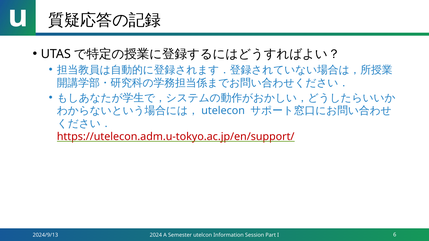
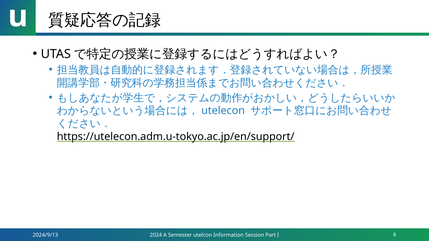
https://utelecon.adm.u-tokyo.ac.jp/en/support/ colour: red -> black
